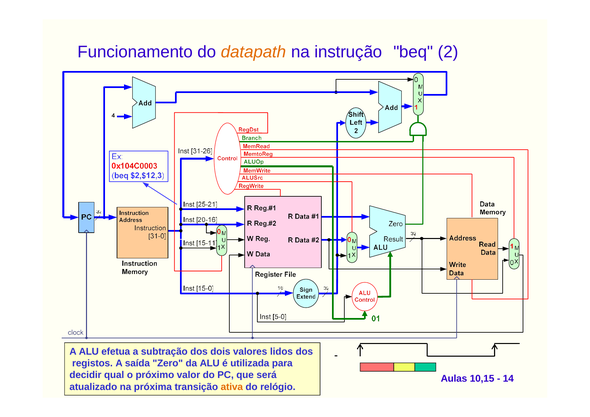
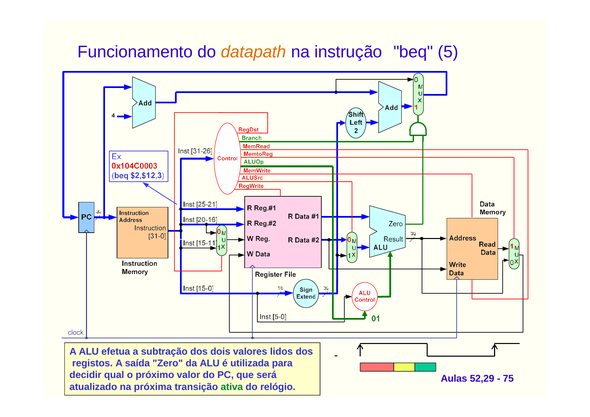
2: 2 -> 5
10,15: 10,15 -> 52,29
14: 14 -> 75
ativa colour: orange -> green
